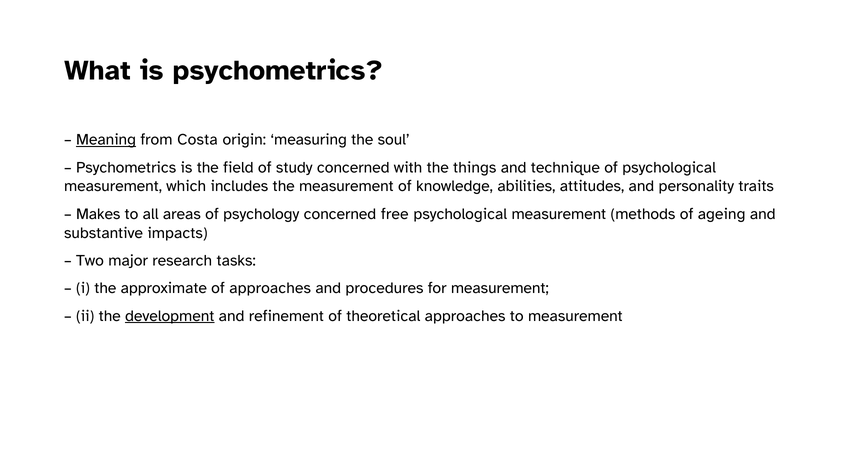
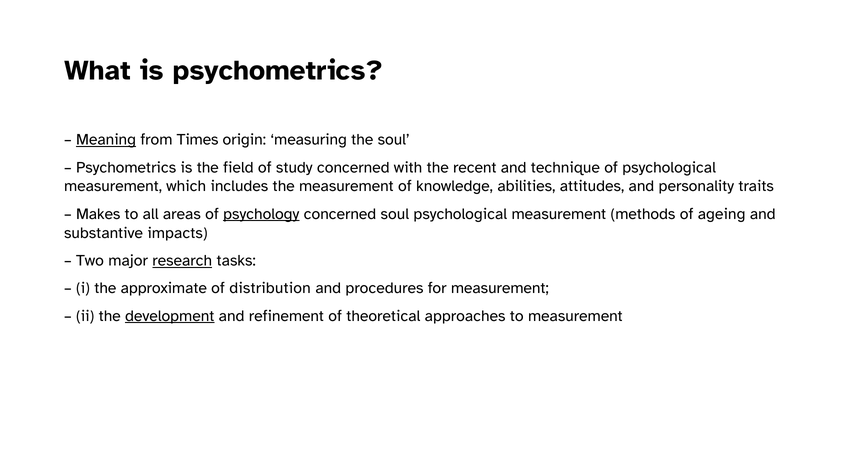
Costa: Costa -> Times
things: things -> recent
psychology underline: none -> present
concerned free: free -> soul
research underline: none -> present
of approaches: approaches -> distribution
